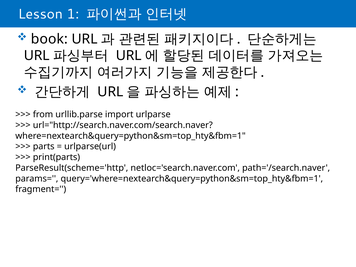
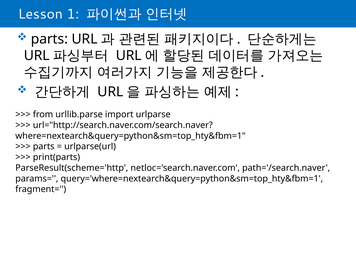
book at (49, 39): book -> parts
